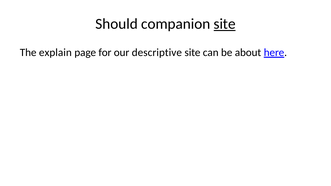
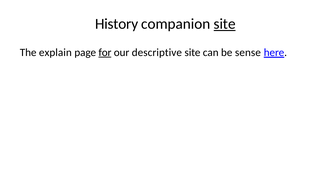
Should: Should -> History
for underline: none -> present
about: about -> sense
